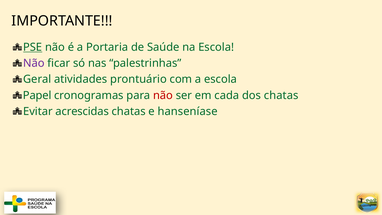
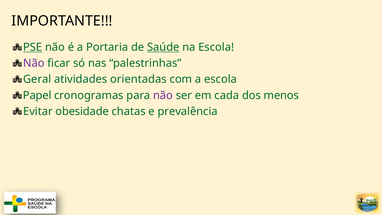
Saúde underline: none -> present
prontuário: prontuário -> orientadas
não at (163, 95) colour: red -> purple
dos chatas: chatas -> menos
acrescidas: acrescidas -> obesidade
hanseníase: hanseníase -> prevalência
